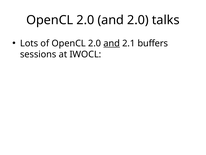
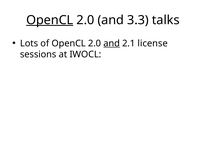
OpenCL at (50, 20) underline: none -> present
and 2.0: 2.0 -> 3.3
buffers: buffers -> license
